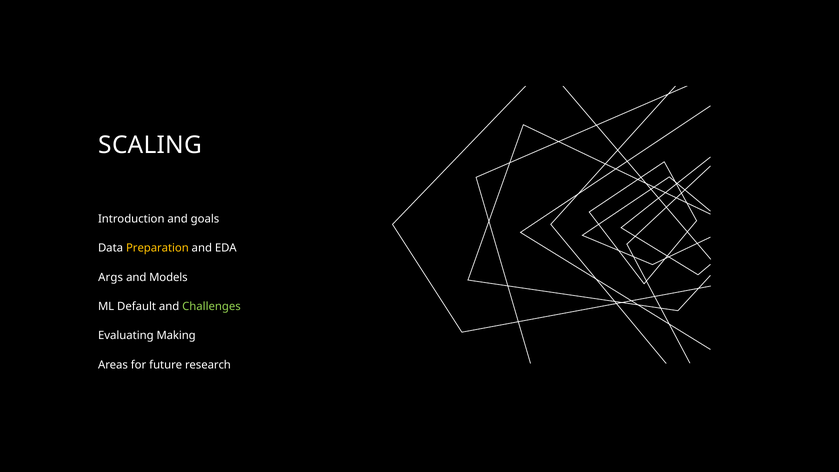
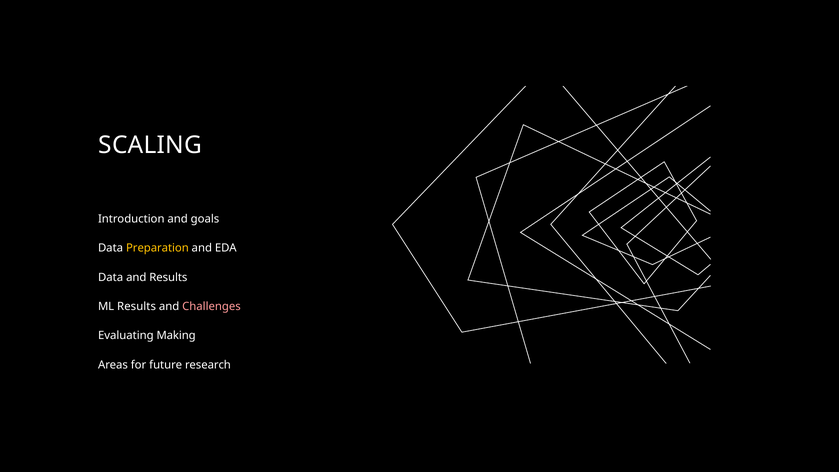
Args at (111, 277): Args -> Data
and Models: Models -> Results
ML Default: Default -> Results
Challenges colour: light green -> pink
